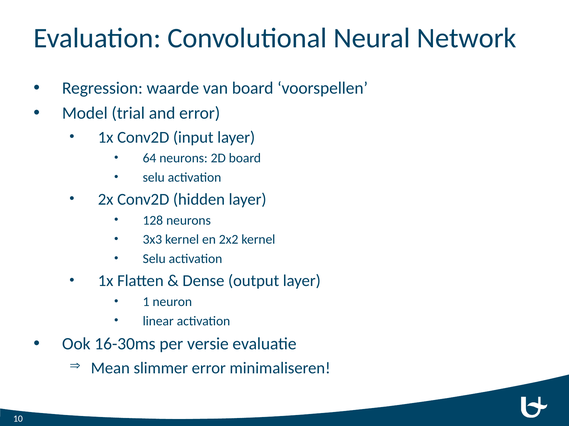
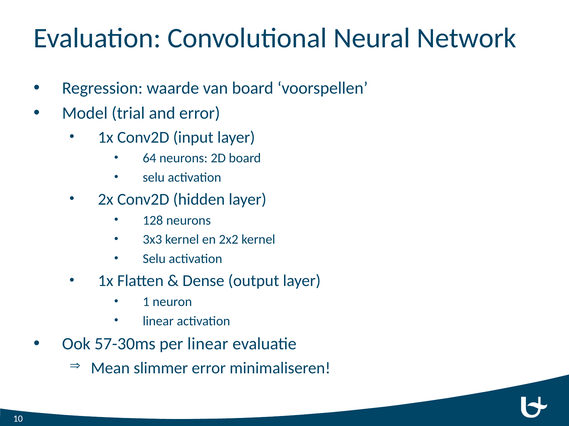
16-30ms: 16-30ms -> 57-30ms
per versie: versie -> linear
